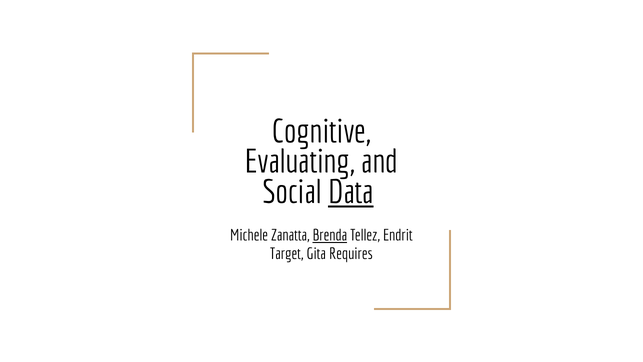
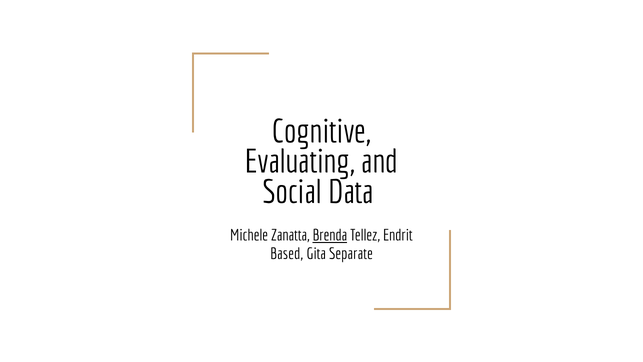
Data underline: present -> none
Target: Target -> Based
Requires: Requires -> Separate
